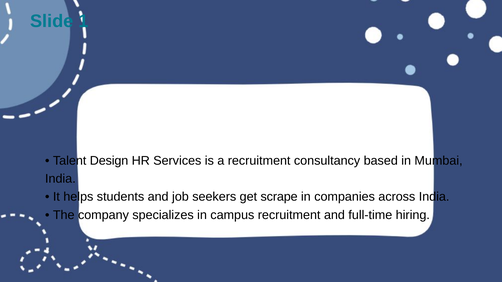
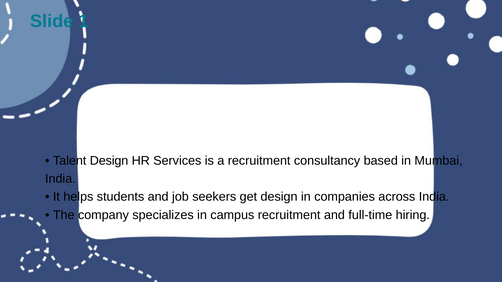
get scrape: scrape -> design
